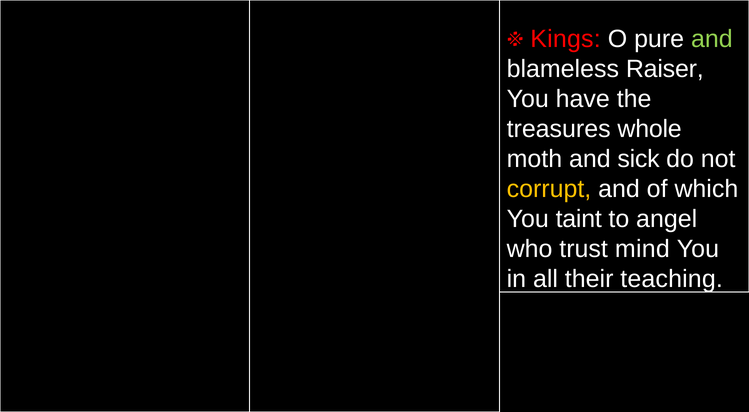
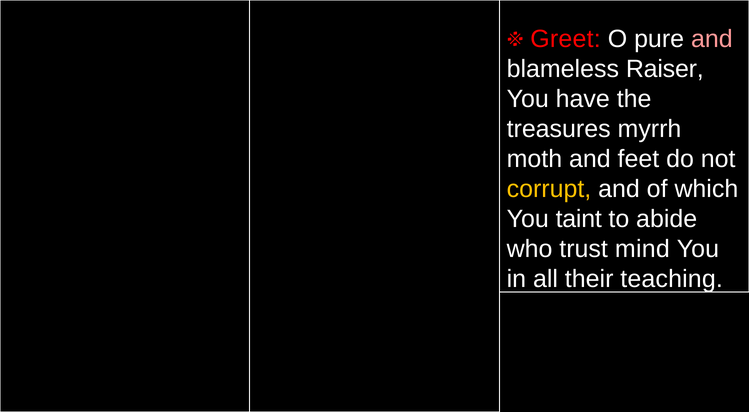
Kings: Kings -> Greet
and at (712, 39) colour: light green -> pink
whole: whole -> myrrh
sick: sick -> feet
angel: angel -> abide
